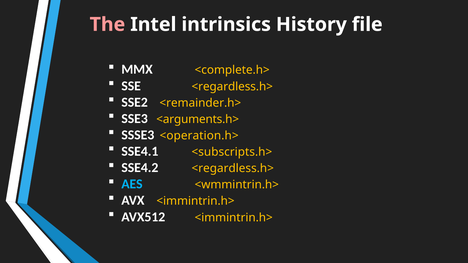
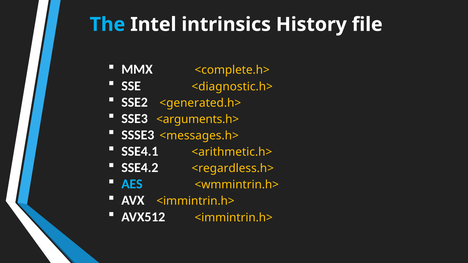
The colour: pink -> light blue
SSE <regardless.h>: <regardless.h> -> <diagnostic.h>
<remainder.h>: <remainder.h> -> <generated.h>
<operation.h>: <operation.h> -> <messages.h>
<subscripts.h>: <subscripts.h> -> <arithmetic.h>
